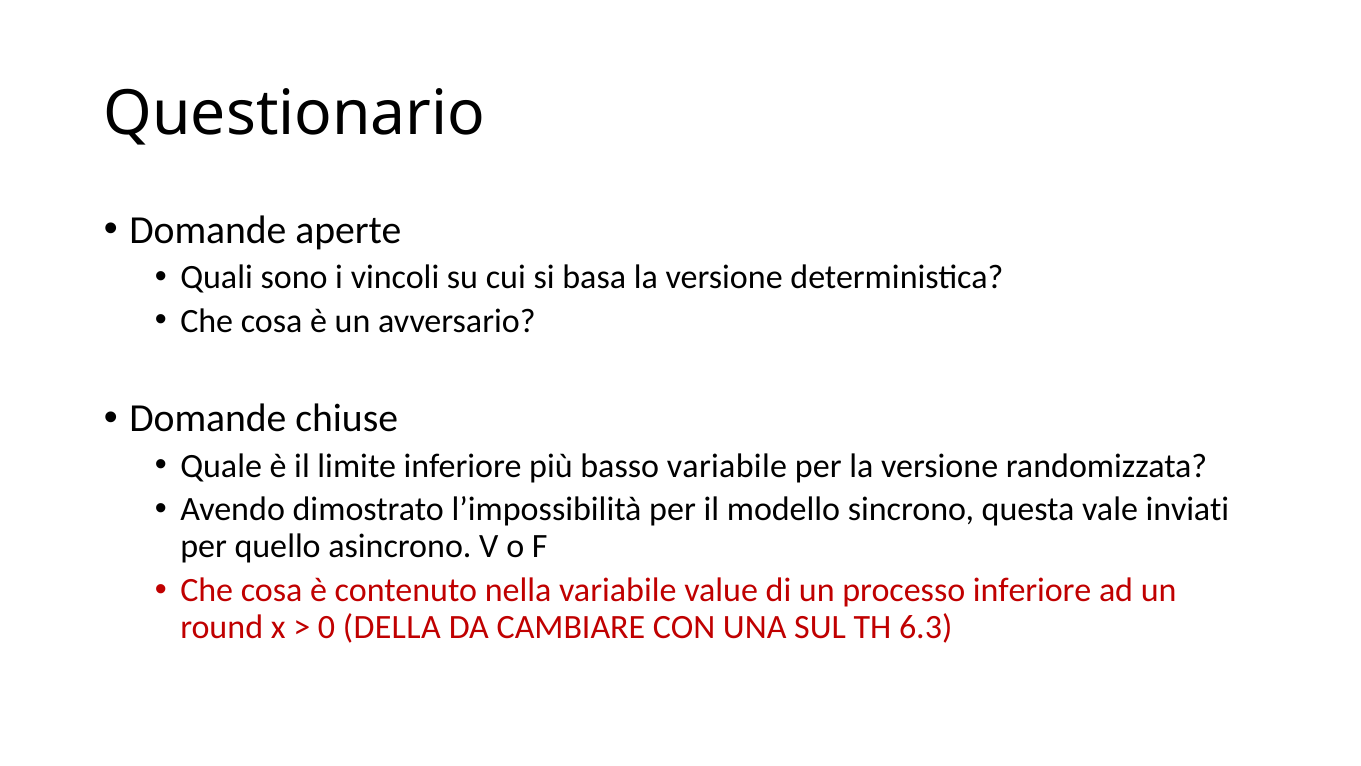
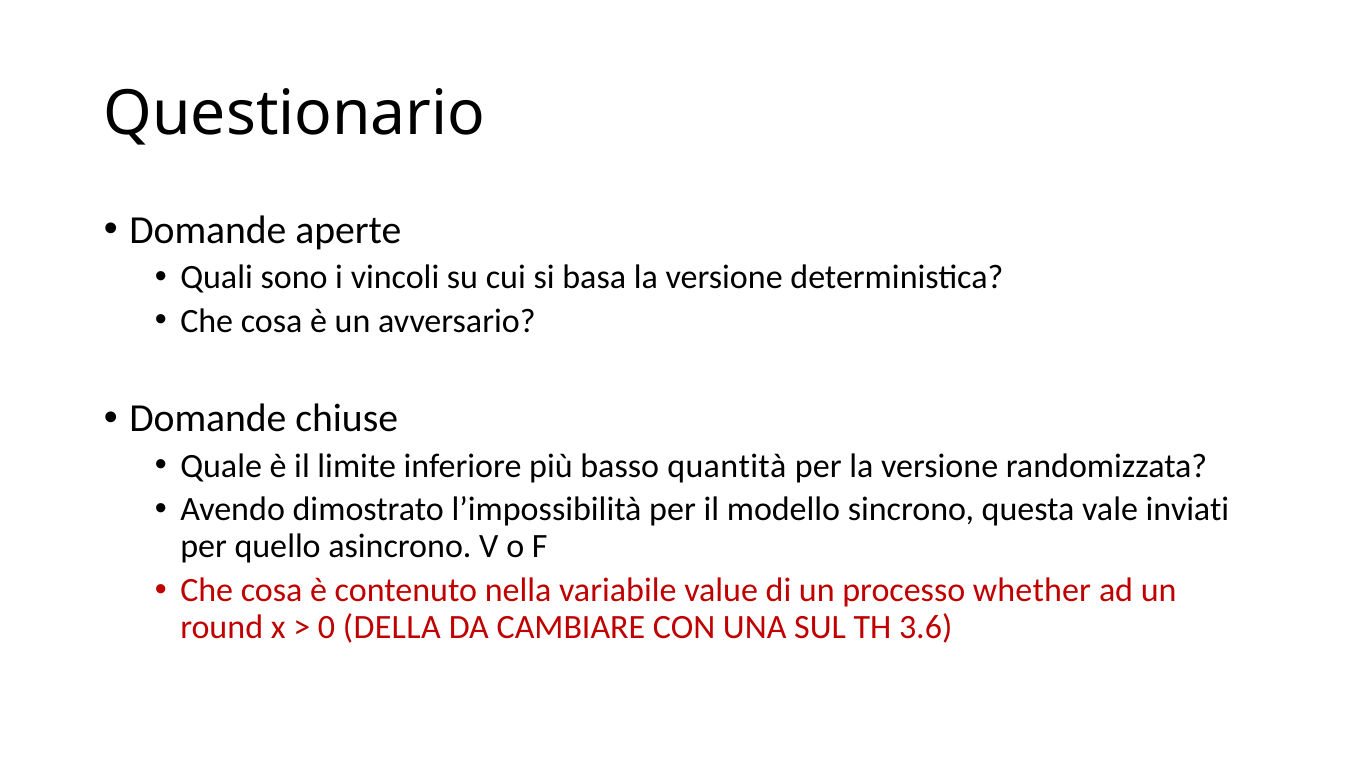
basso variabile: variabile -> quantità
processo inferiore: inferiore -> whether
6.3: 6.3 -> 3.6
